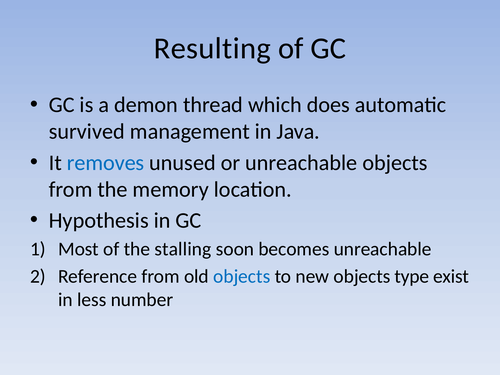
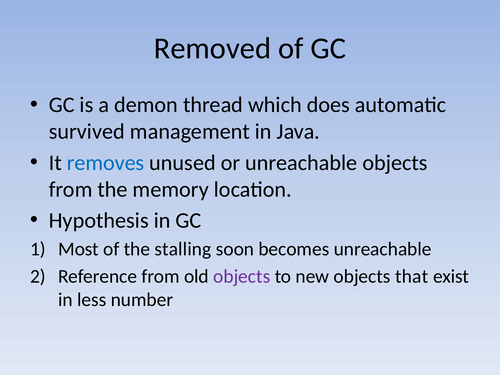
Resulting: Resulting -> Removed
objects at (242, 276) colour: blue -> purple
type: type -> that
